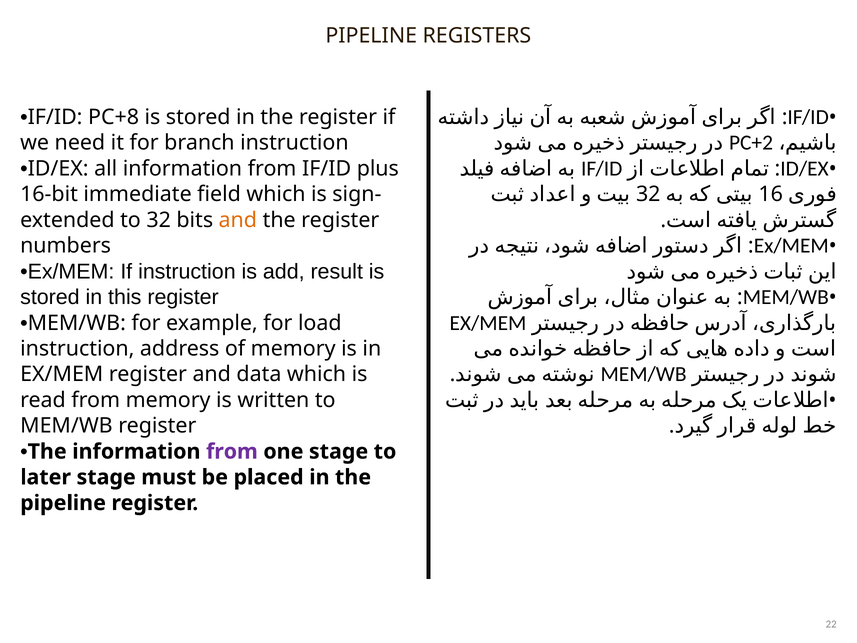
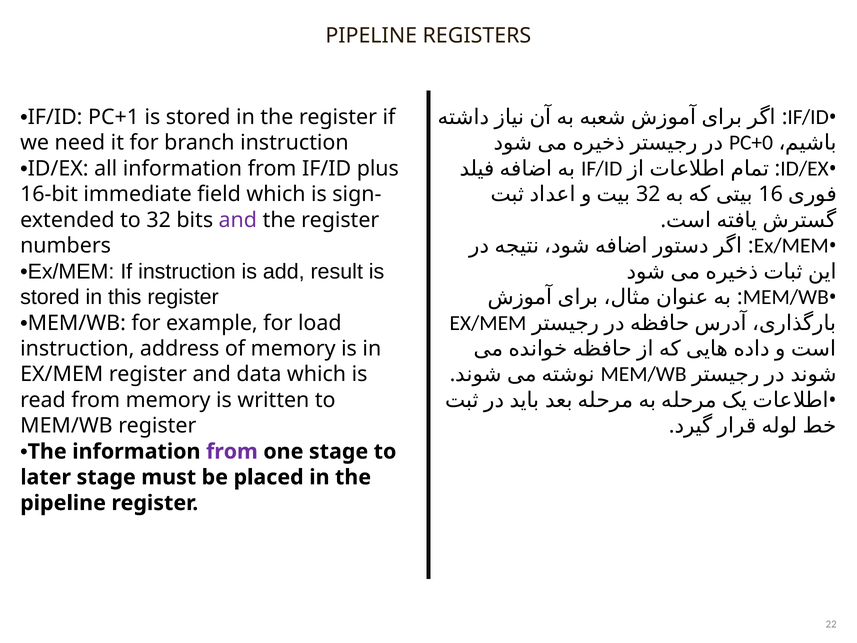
PC+8: PC+8 -> PC+1
PC+2: PC+2 -> PC+0
and at (238, 220) colour: orange -> purple
